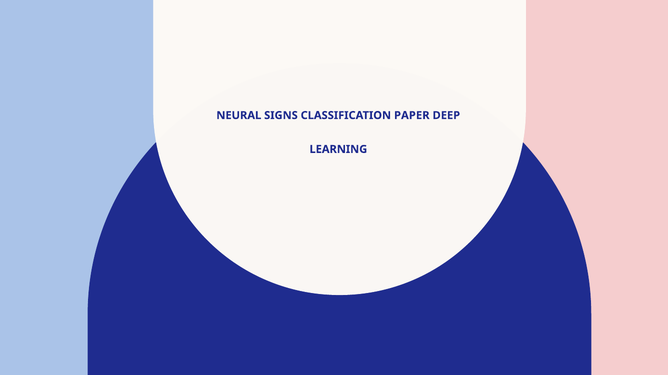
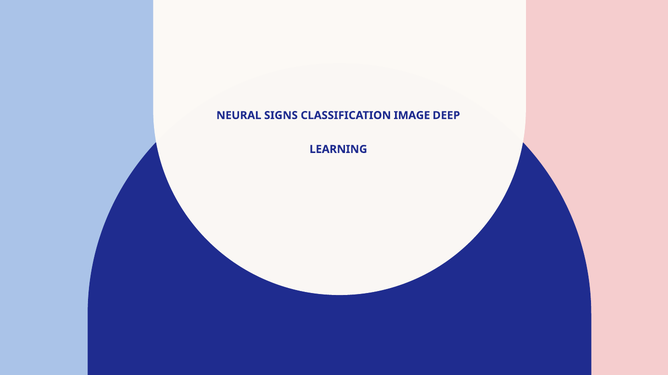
PAPER: PAPER -> IMAGE
